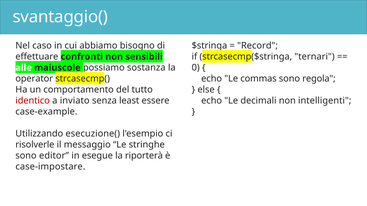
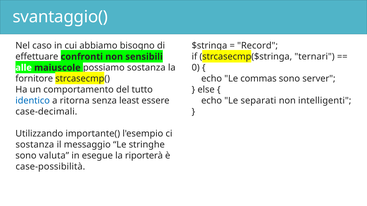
operator: operator -> fornitore
regola: regola -> server
identico colour: red -> blue
inviato: inviato -> ritorna
decimali: decimali -> separati
case-example: case-example -> case-decimali
esecuzione(: esecuzione( -> importante(
risolverle at (35, 145): risolverle -> sostanza
editor: editor -> valuta
case-impostare: case-impostare -> case-possibilità
